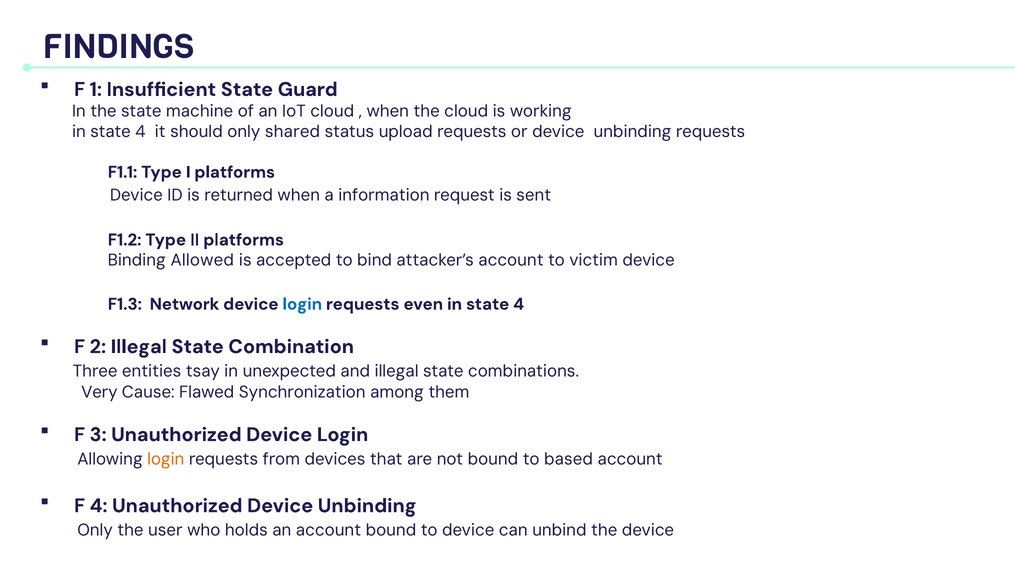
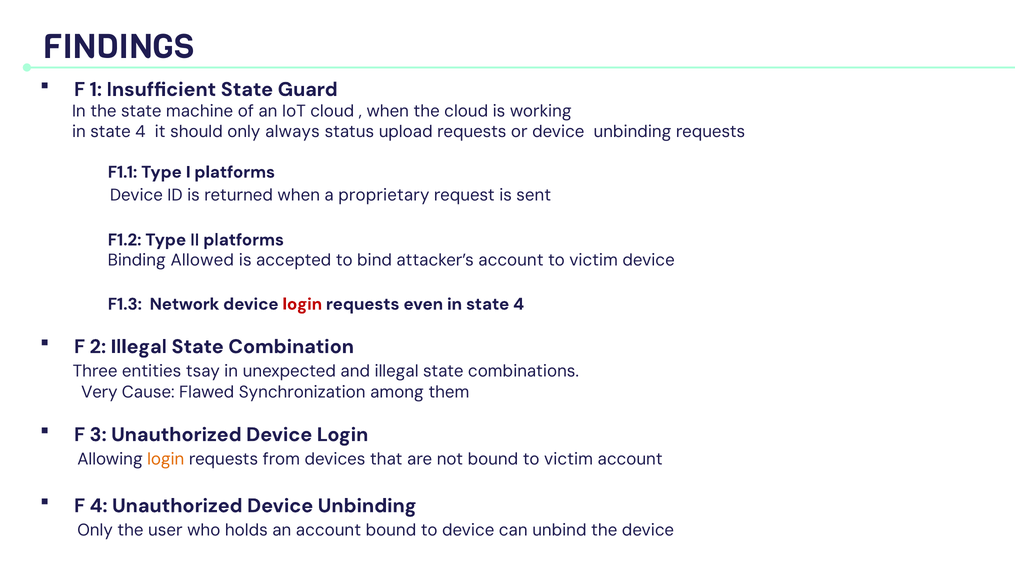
shared: shared -> always
information: information -> proprietary
login at (302, 304) colour: blue -> red
bound to based: based -> victim
